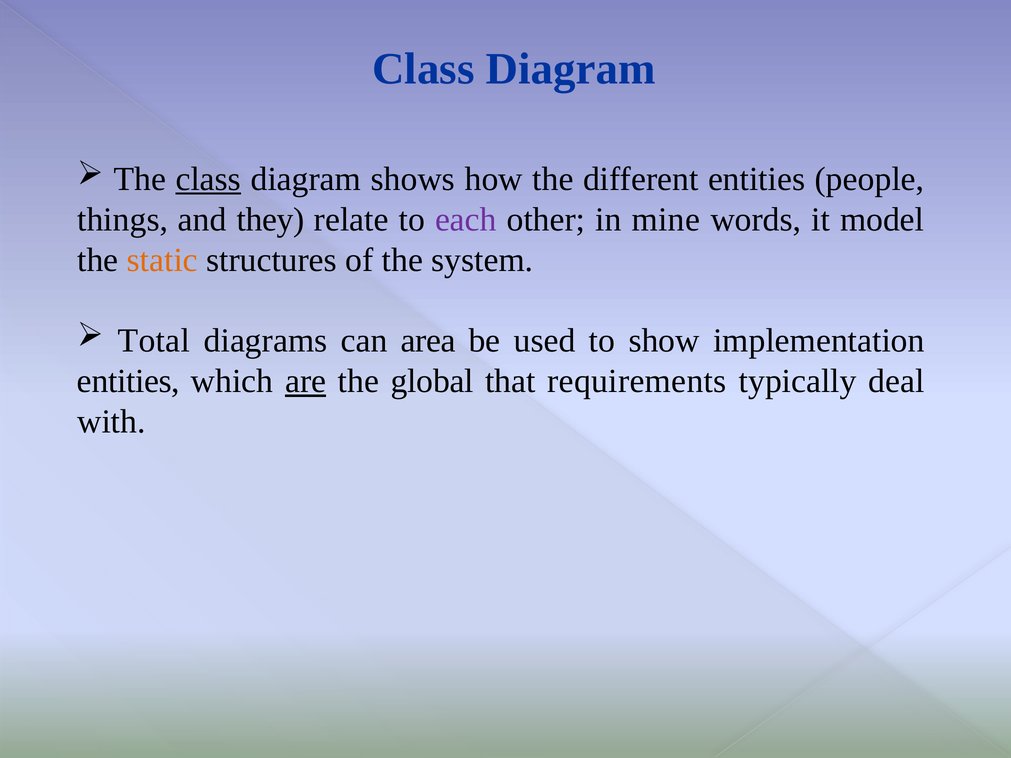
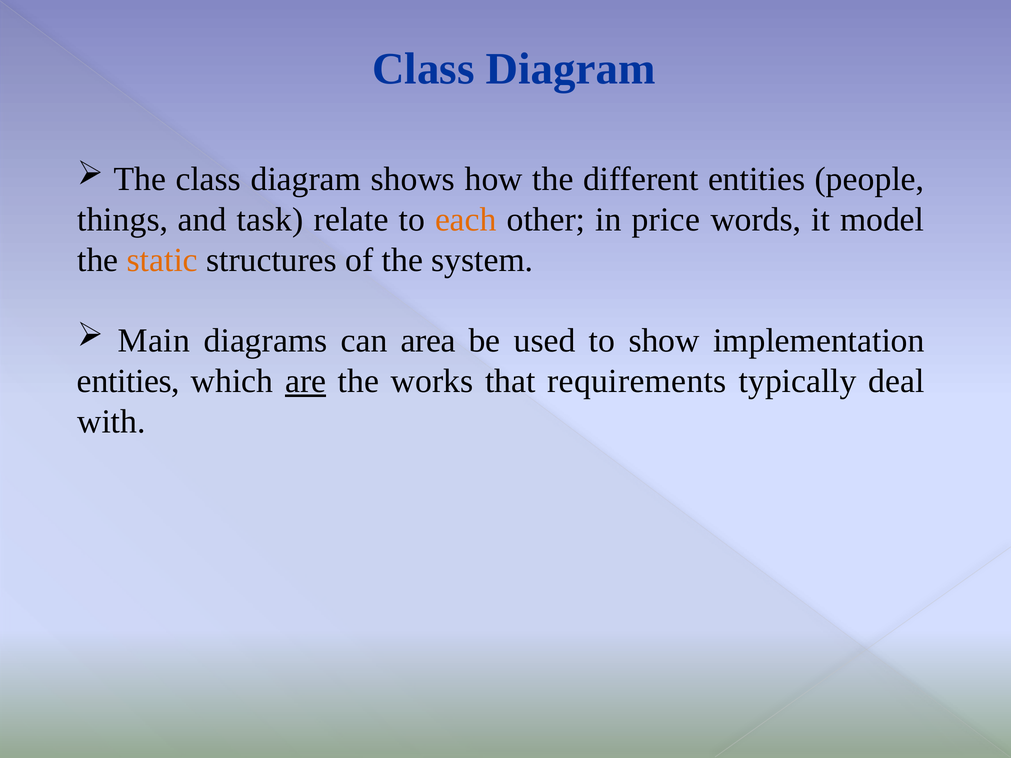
class at (208, 179) underline: present -> none
they: they -> task
each colour: purple -> orange
mine: mine -> price
Total: Total -> Main
global: global -> works
